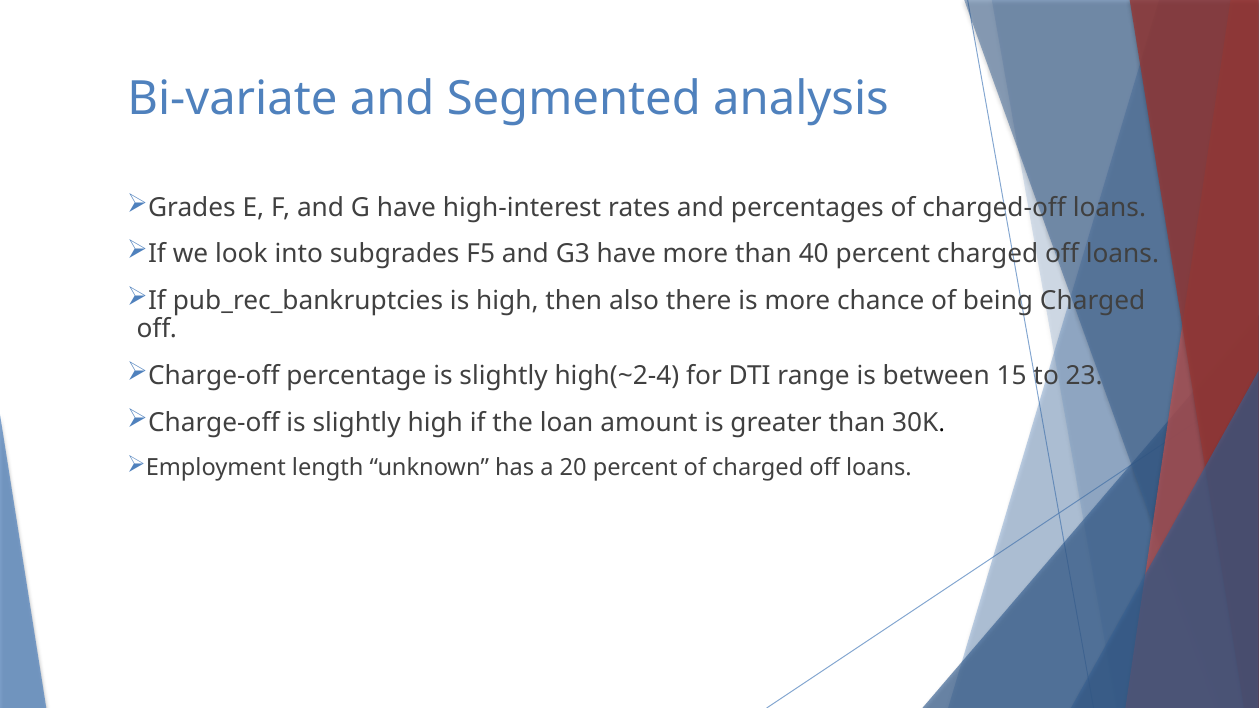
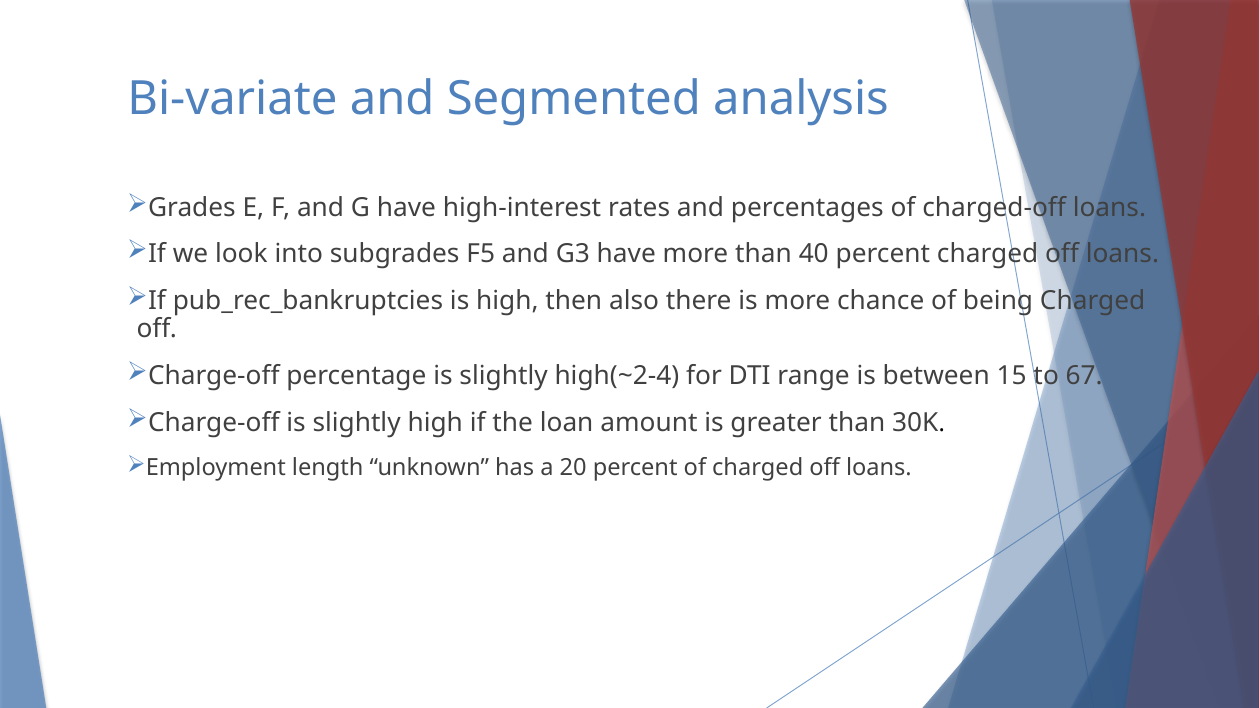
23: 23 -> 67
